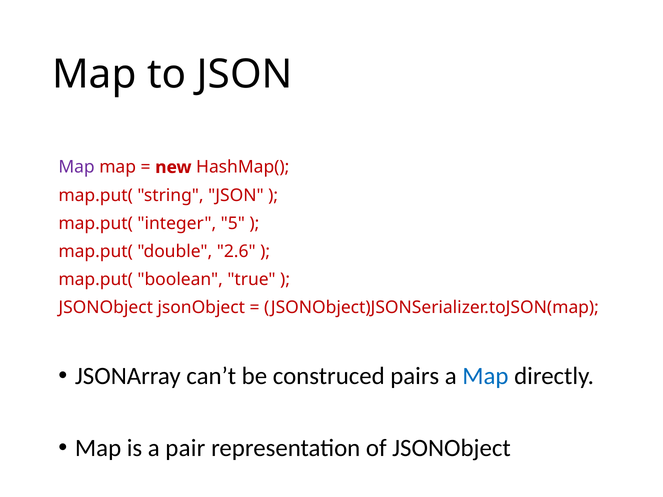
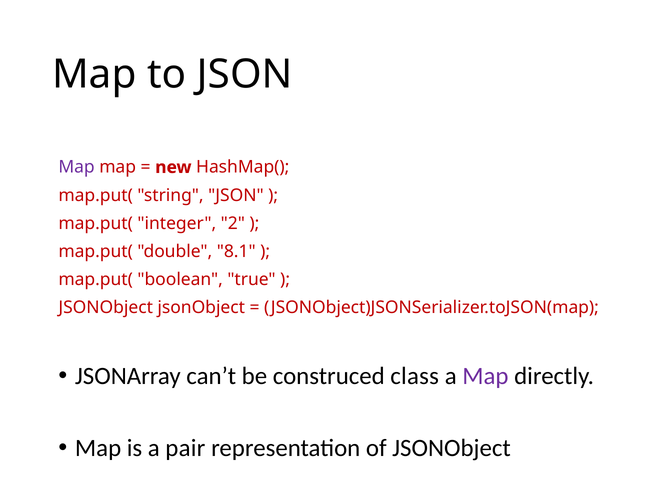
5: 5 -> 2
2.6: 2.6 -> 8.1
pairs: pairs -> class
Map at (485, 376) colour: blue -> purple
